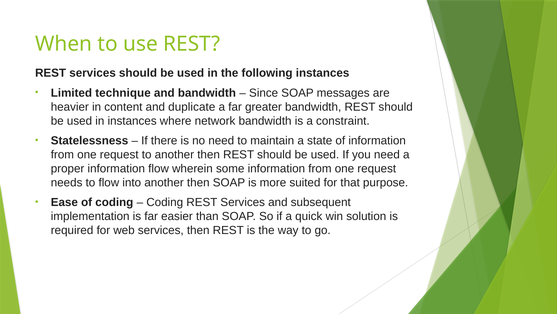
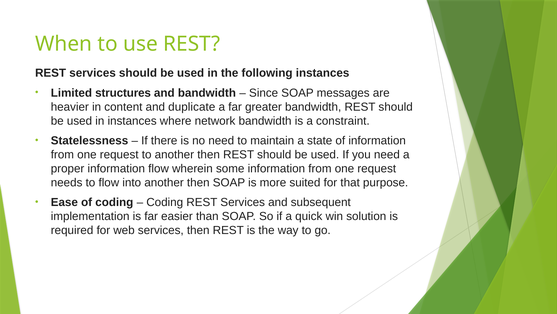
technique: technique -> structures
